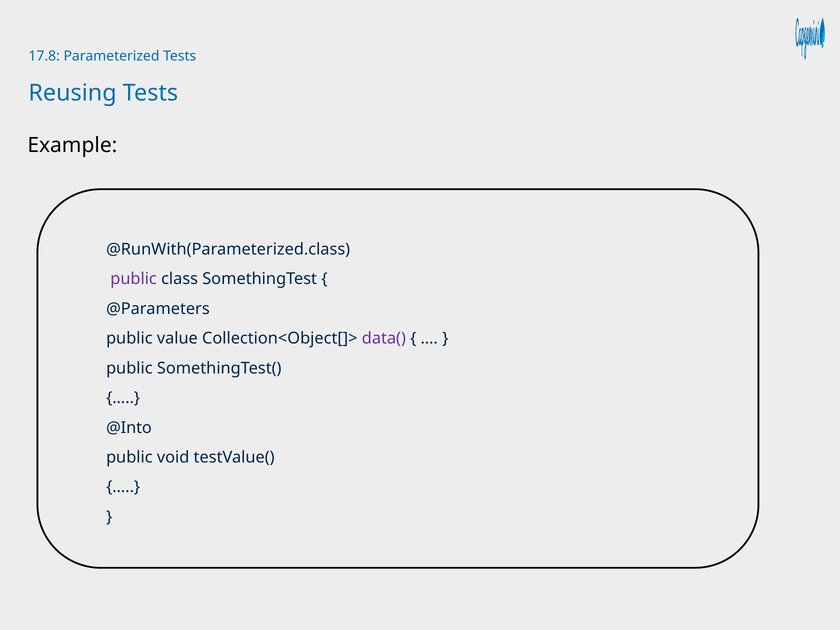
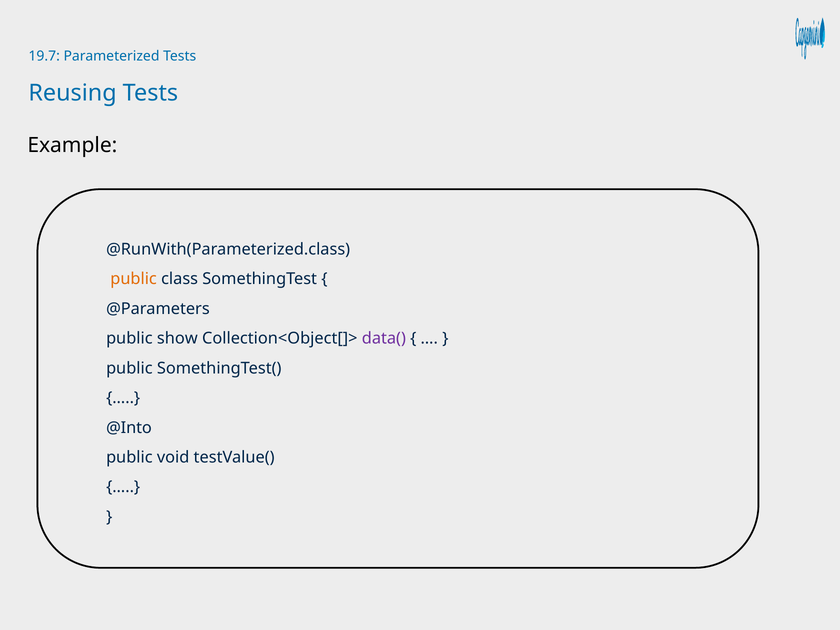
17.8: 17.8 -> 19.7
public at (134, 279) colour: purple -> orange
value: value -> show
